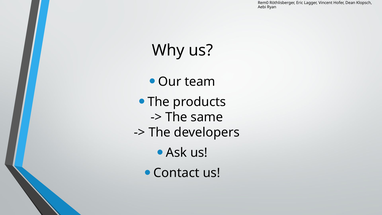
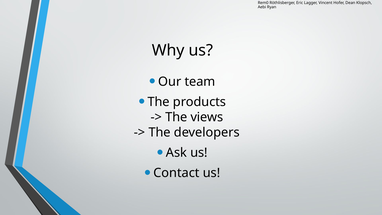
same: same -> views
